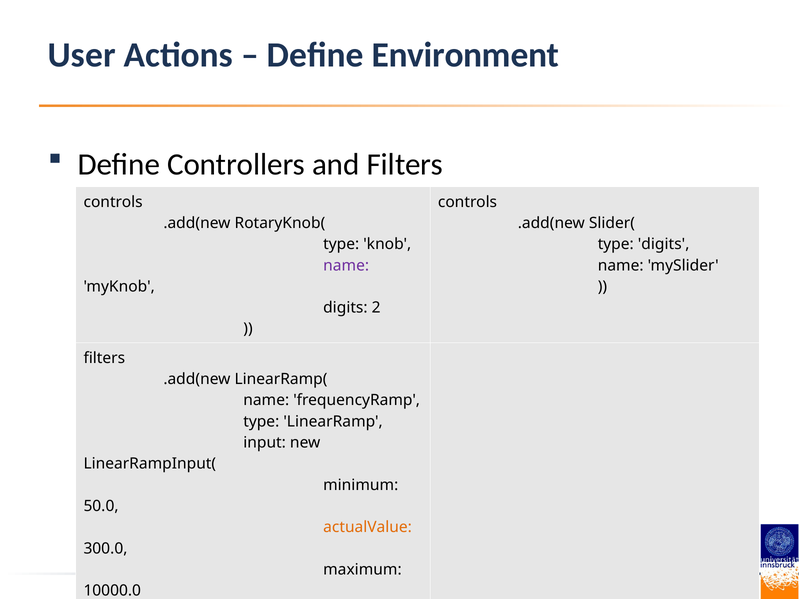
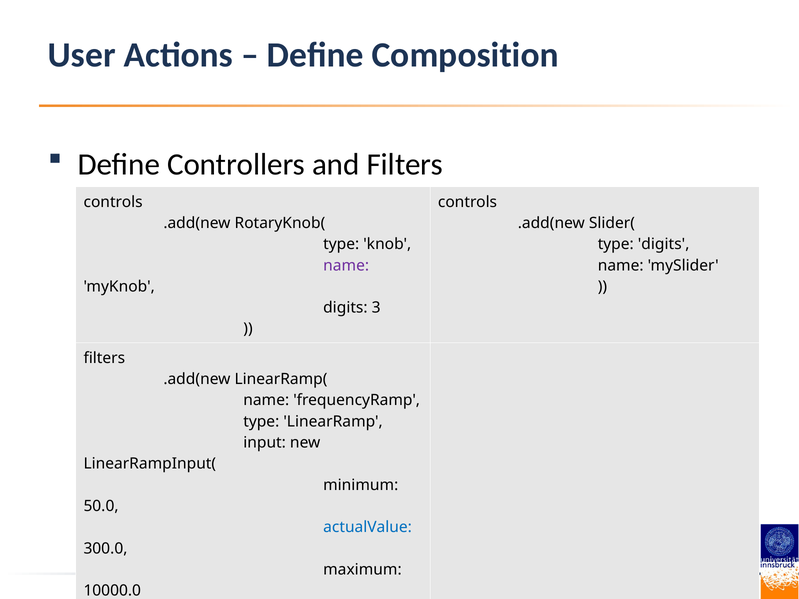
Environment: Environment -> Composition
2: 2 -> 3
actualValue colour: orange -> blue
